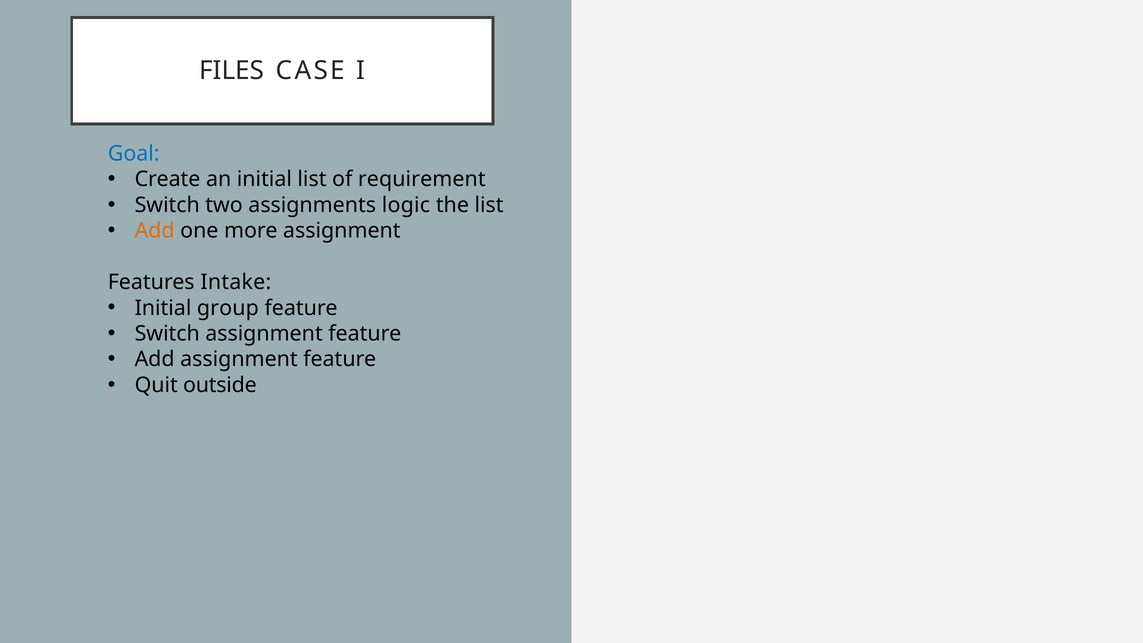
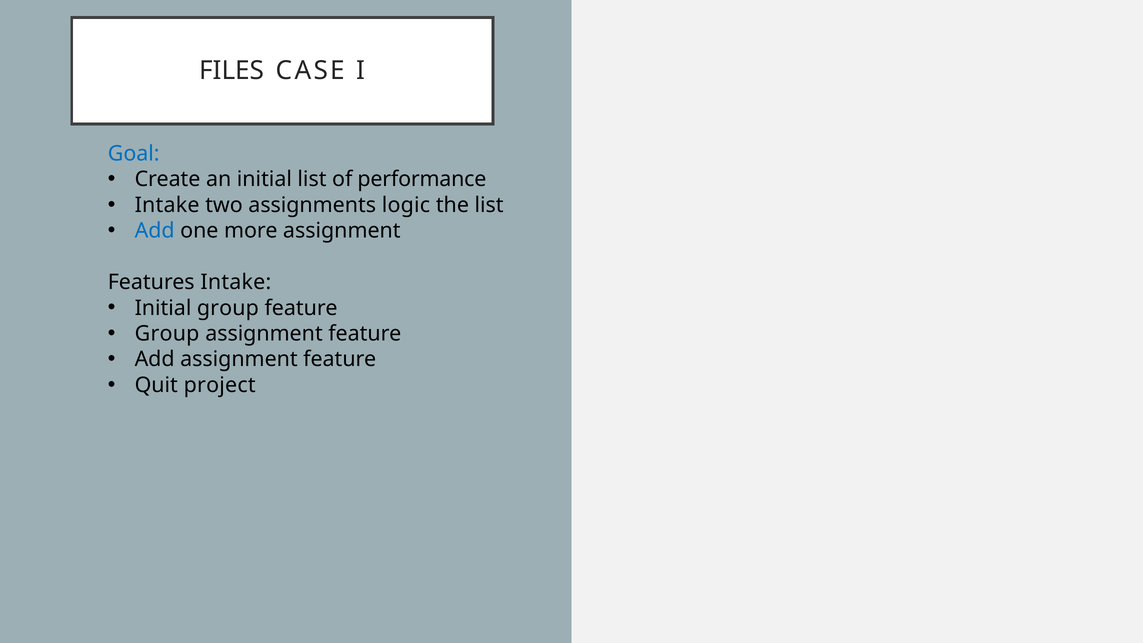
requirement: requirement -> performance
Switch at (167, 205): Switch -> Intake
Add at (155, 231) colour: orange -> blue
Switch at (167, 334): Switch -> Group
outside: outside -> project
